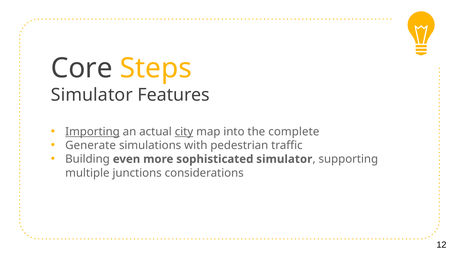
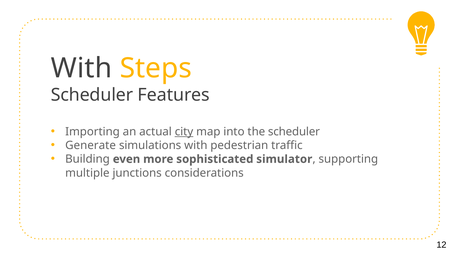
Core at (82, 68): Core -> With
Simulator at (92, 95): Simulator -> Scheduler
Importing underline: present -> none
the complete: complete -> scheduler
